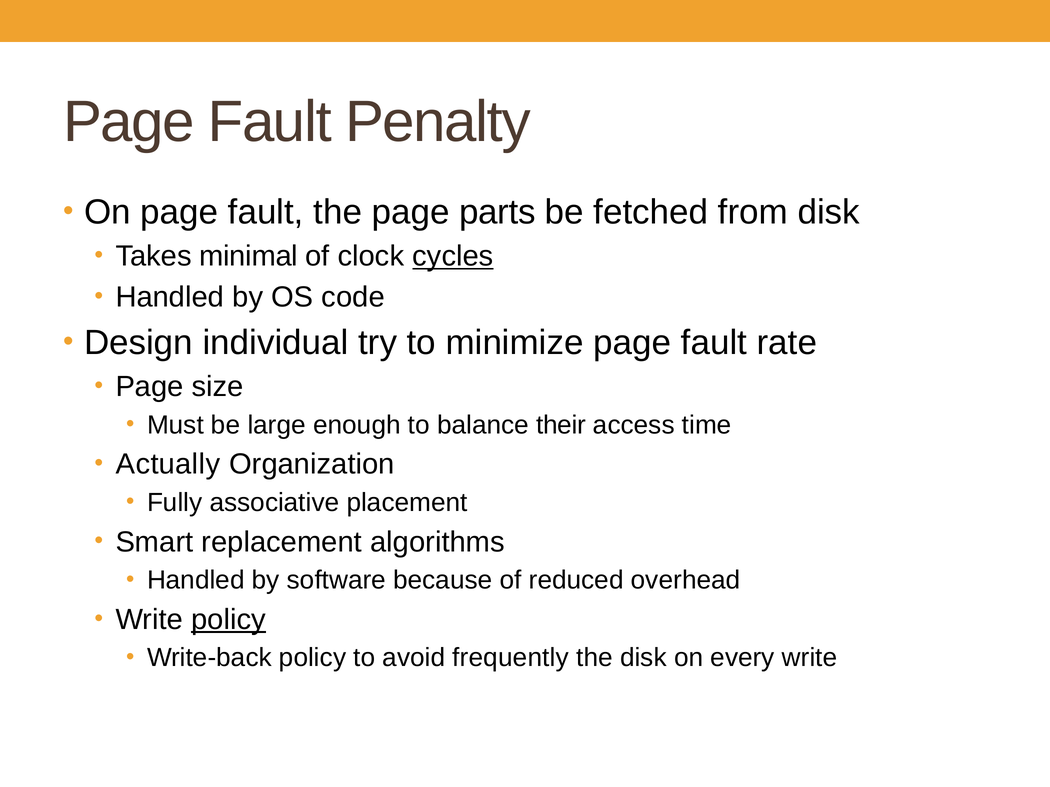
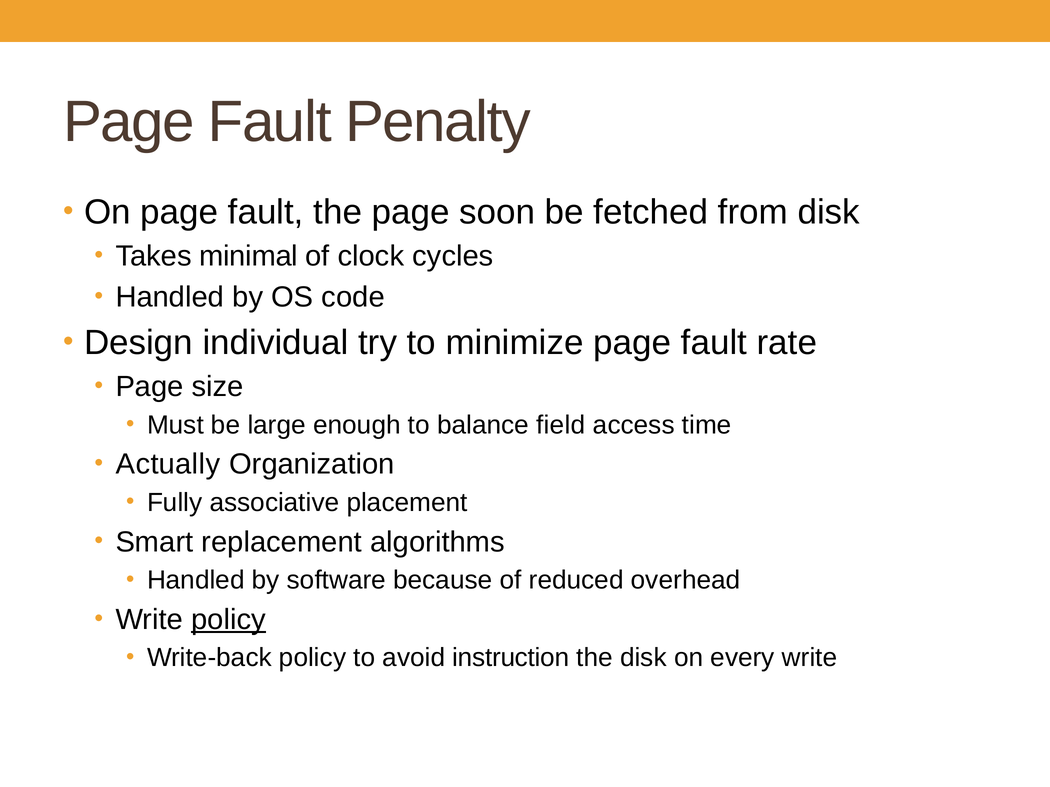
parts: parts -> soon
cycles underline: present -> none
their: their -> field
frequently: frequently -> instruction
